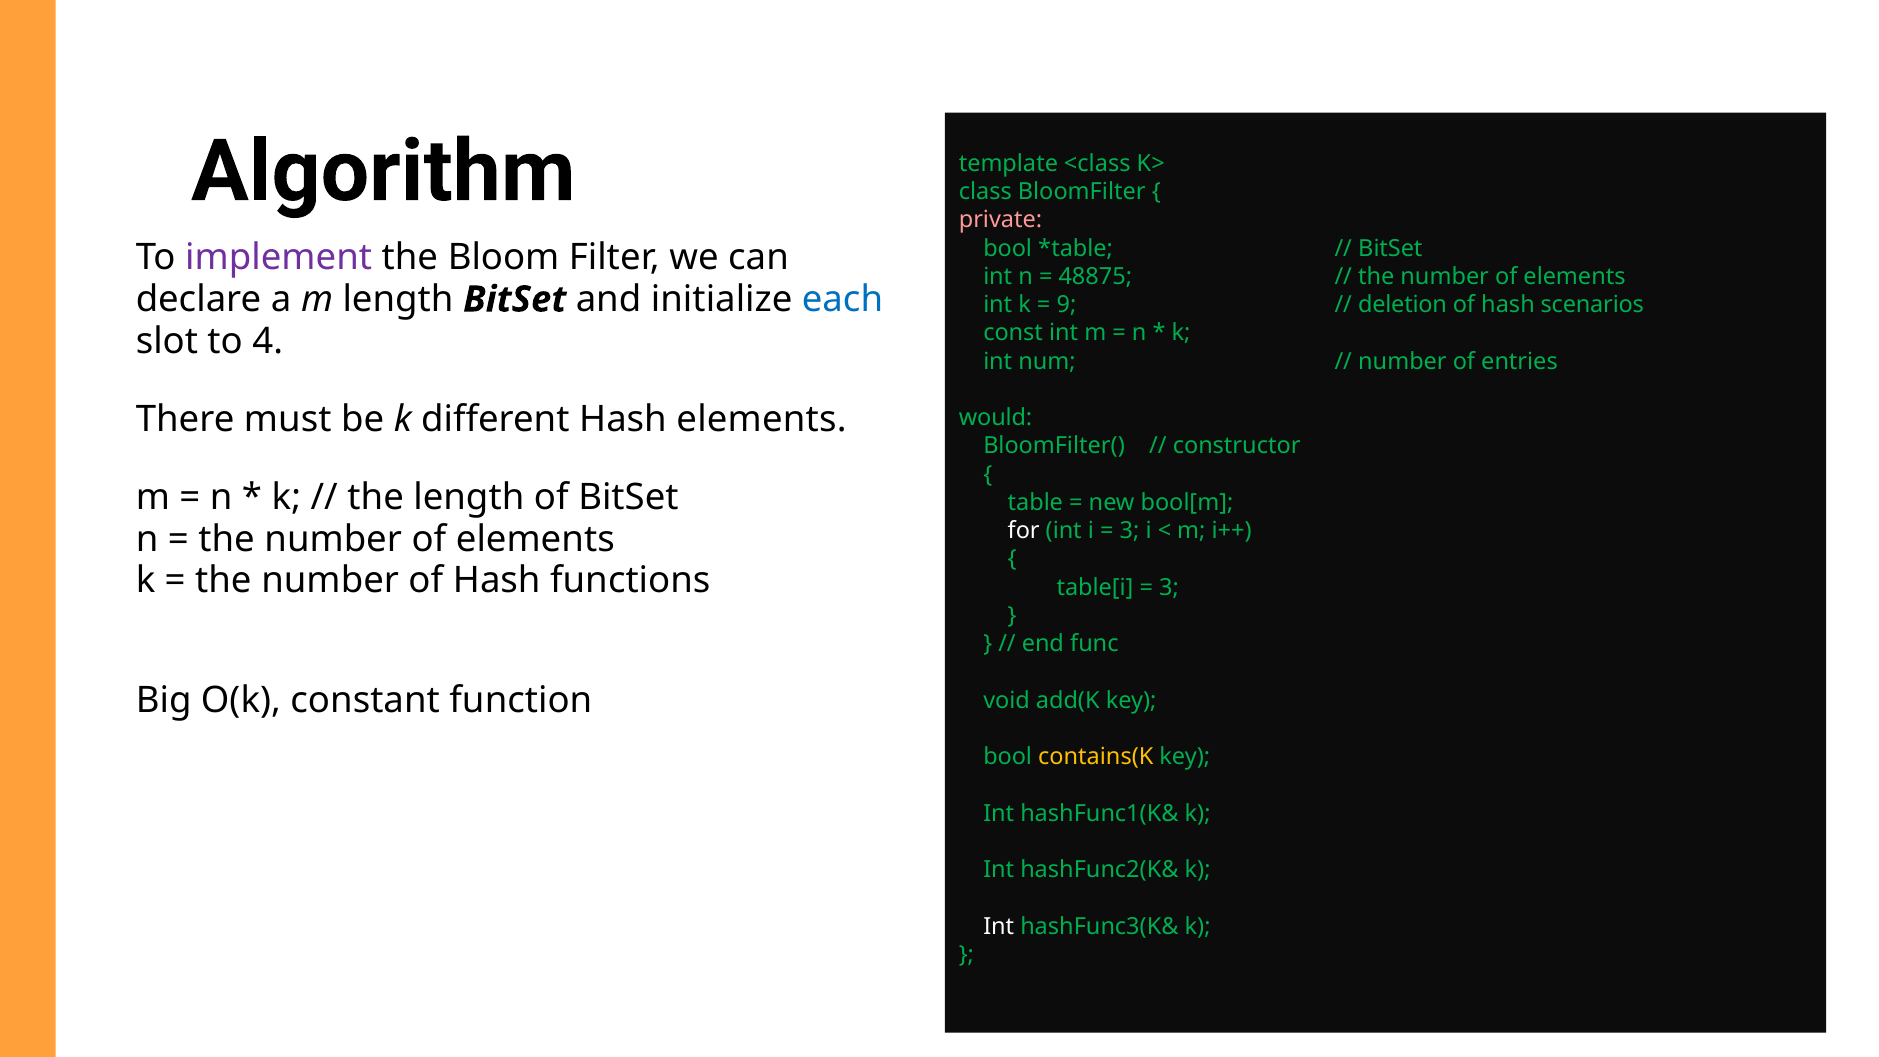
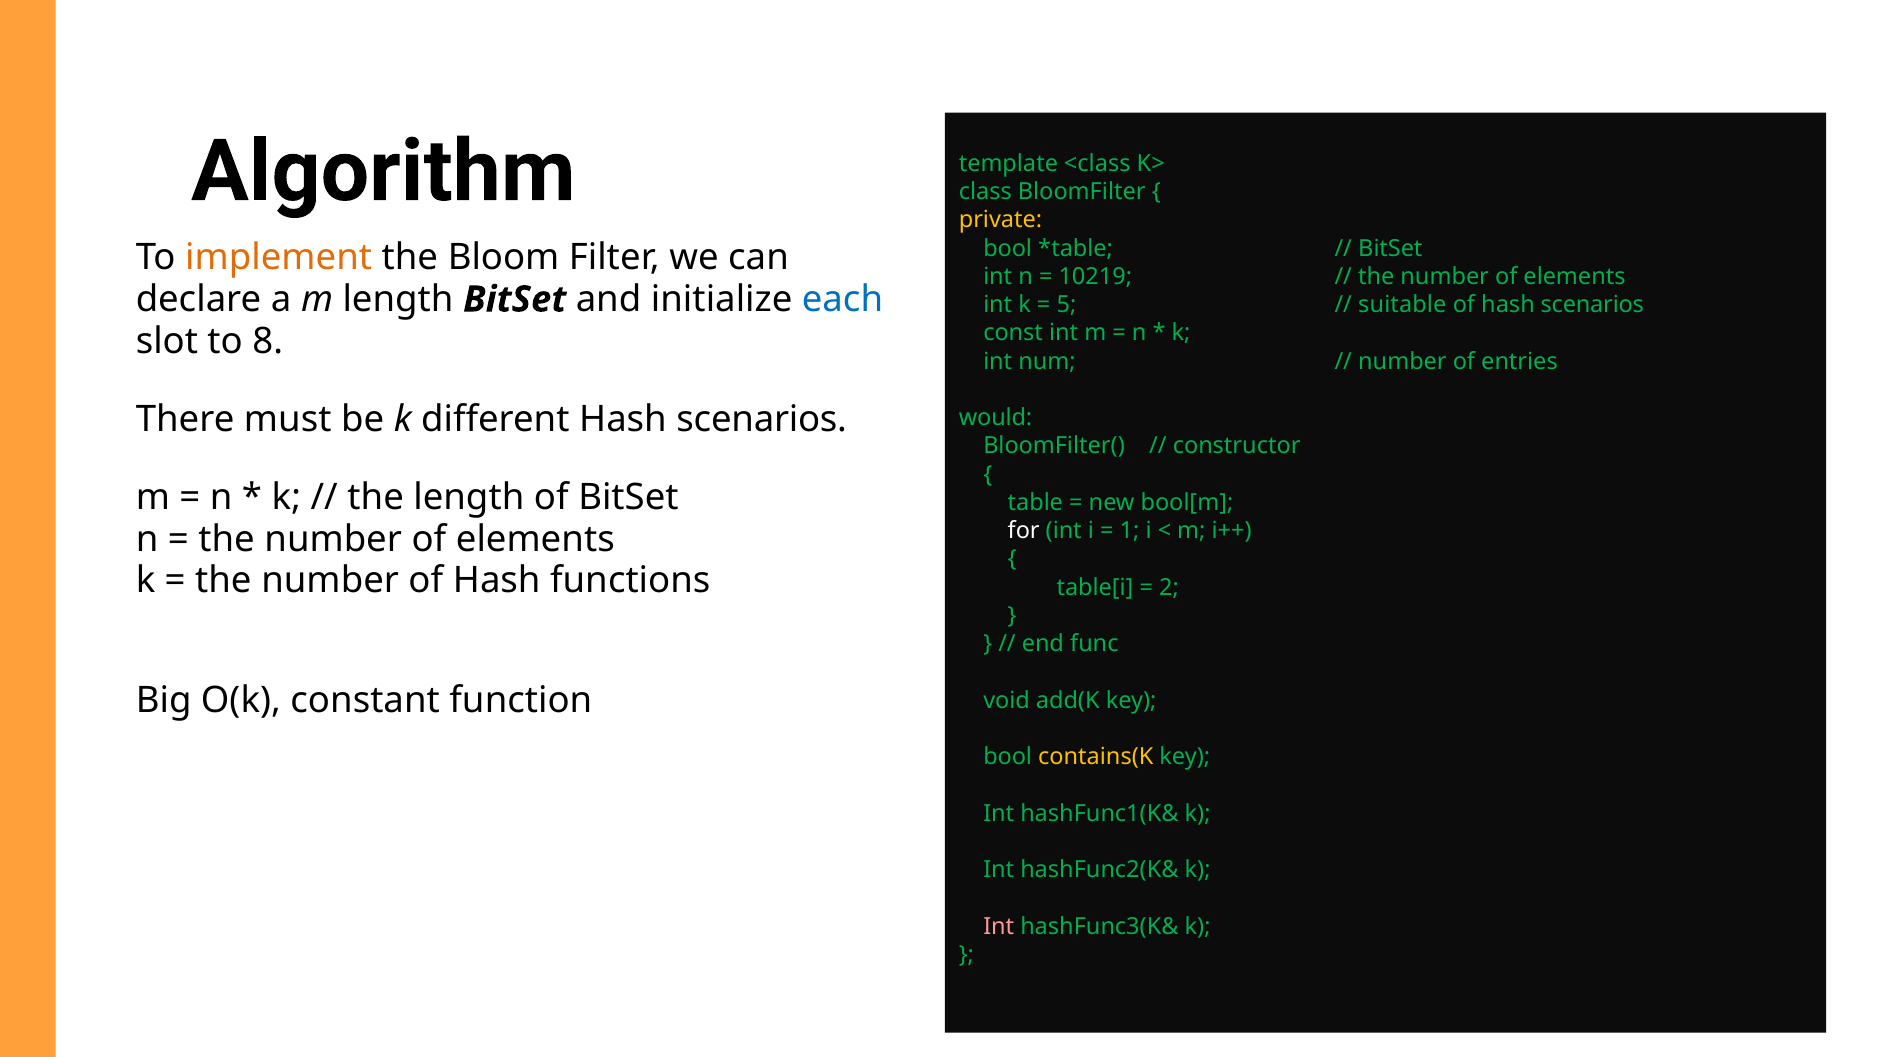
private colour: pink -> yellow
implement colour: purple -> orange
48875: 48875 -> 10219
9: 9 -> 5
deletion: deletion -> suitable
4: 4 -> 8
different Hash elements: elements -> scenarios
3 at (1129, 531): 3 -> 1
3 at (1169, 587): 3 -> 2
Int at (999, 927) colour: white -> pink
